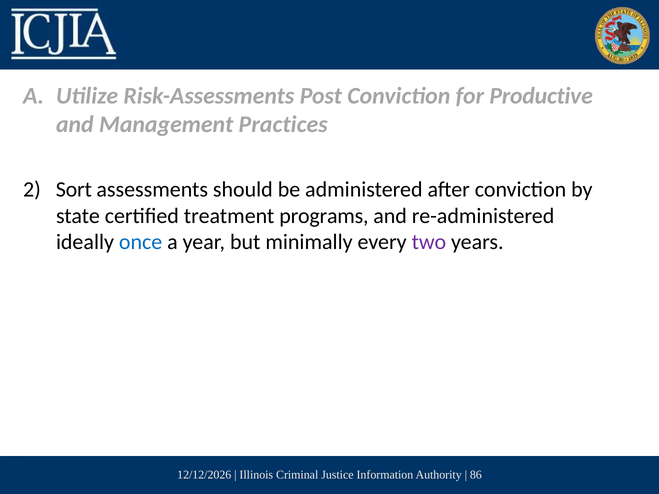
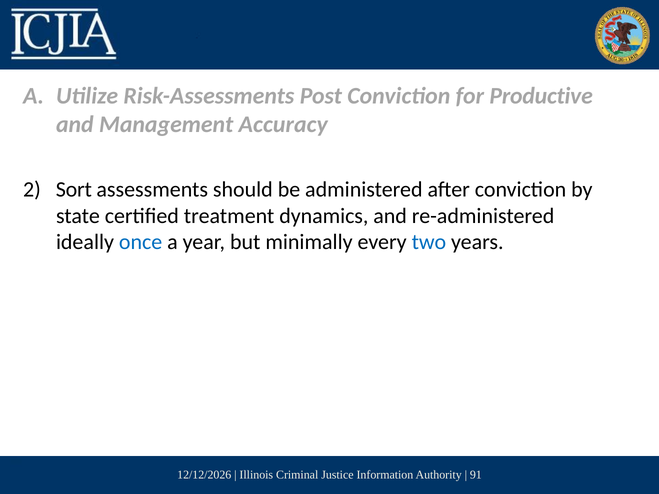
Practices: Practices -> Accuracy
programs: programs -> dynamics
two colour: purple -> blue
86: 86 -> 91
